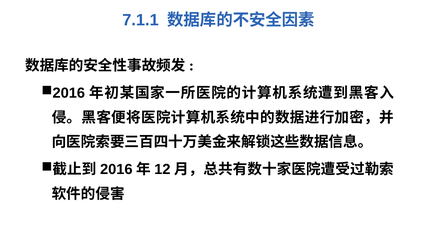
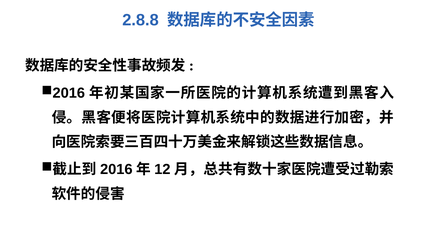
7.1.1: 7.1.1 -> 2.8.8
